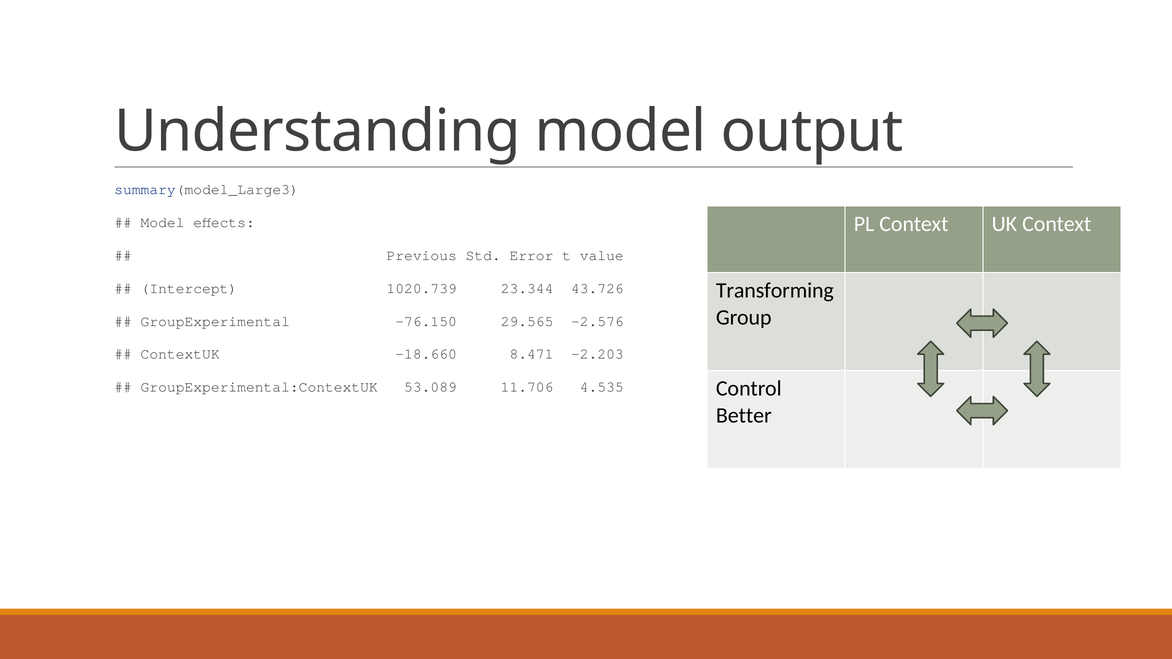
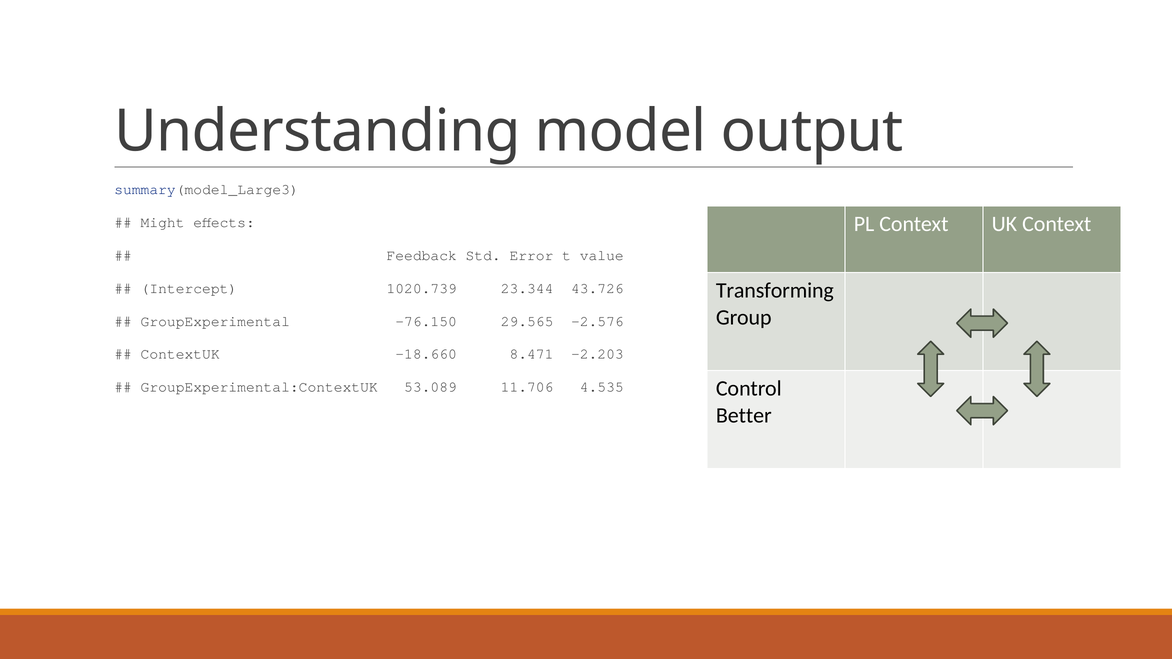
Model at (163, 223): Model -> Might
Previous: Previous -> Feedback
